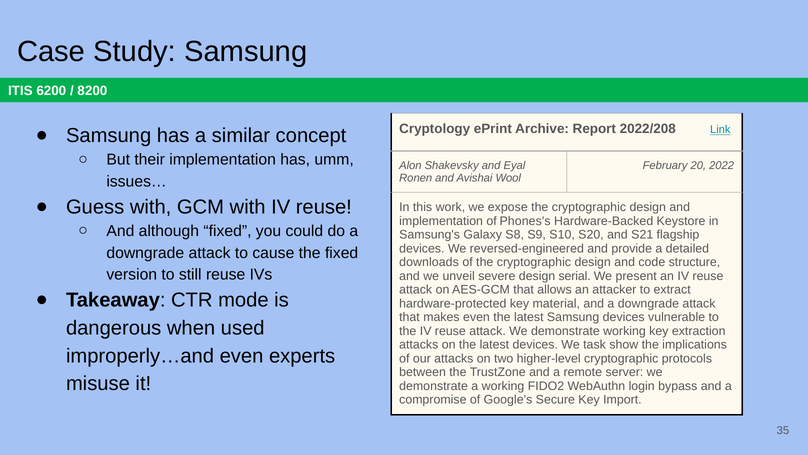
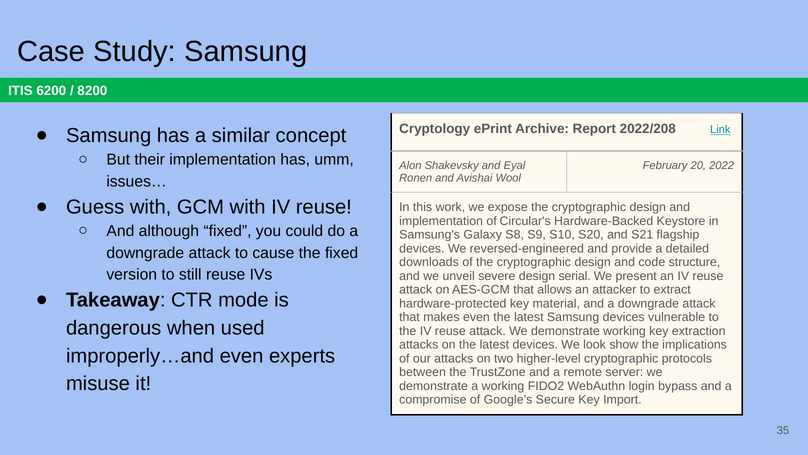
Phones's: Phones's -> Circular's
task: task -> look
